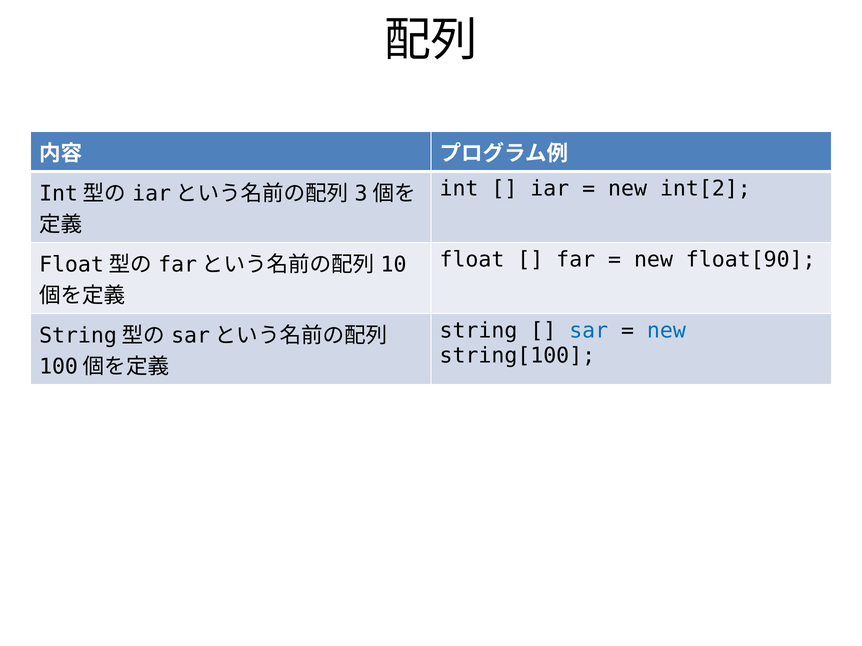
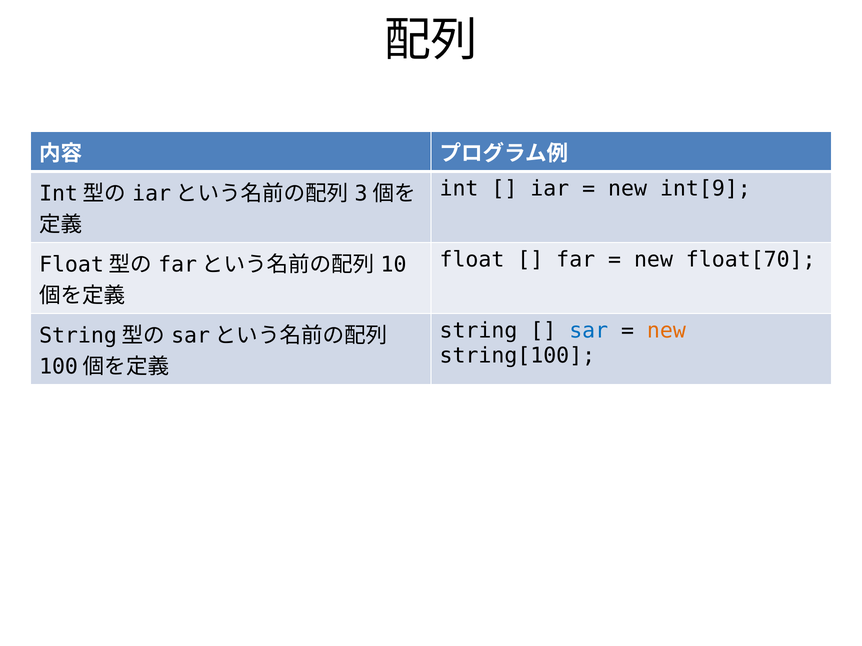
int[2: int[2 -> int[9
float[90: float[90 -> float[70
new at (666, 331) colour: blue -> orange
